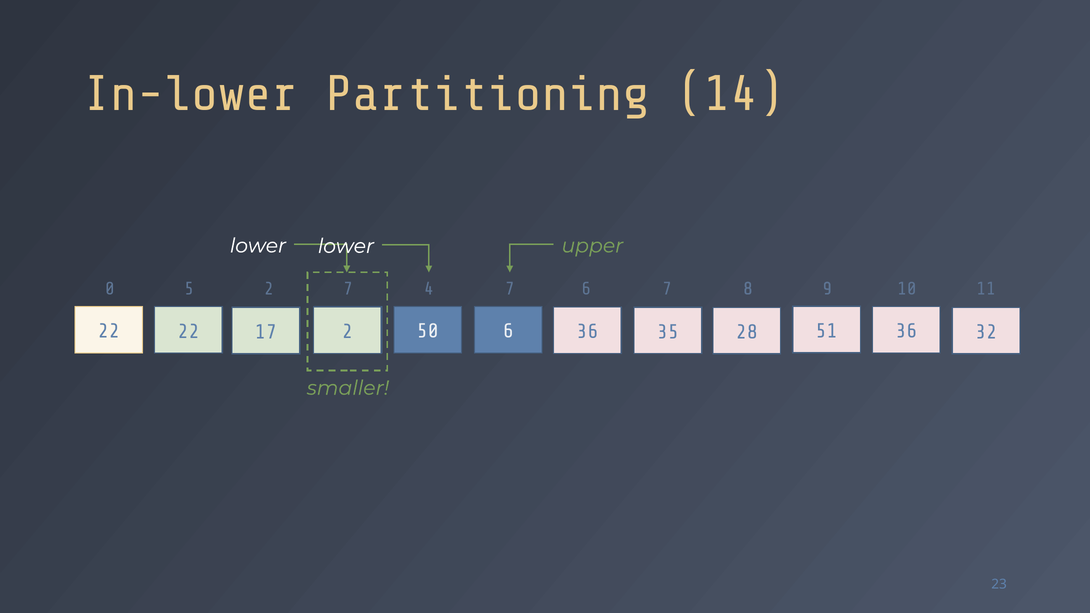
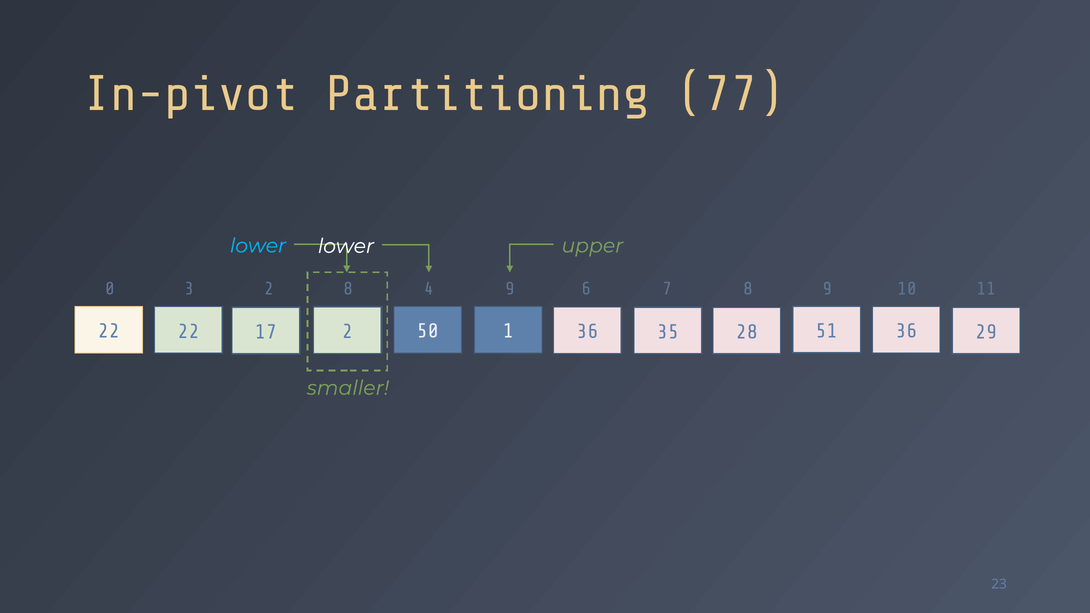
In-lower: In-lower -> In-pivot
14: 14 -> 77
lower at (258, 246) colour: white -> light blue
5: 5 -> 3
2 7: 7 -> 8
4 7: 7 -> 9
6 at (508, 331): 6 -> 1
32: 32 -> 29
